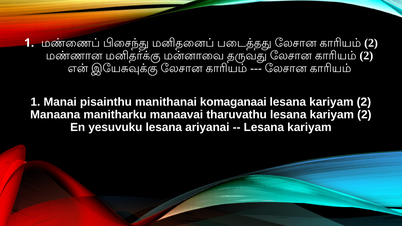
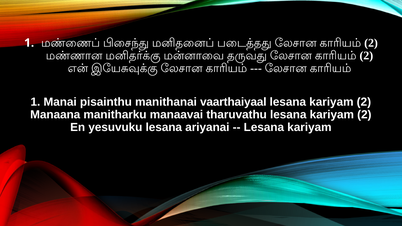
komaganaai: komaganaai -> vaarthaiyaal
